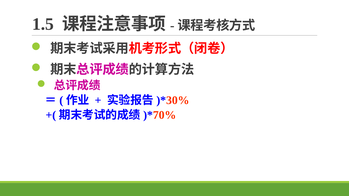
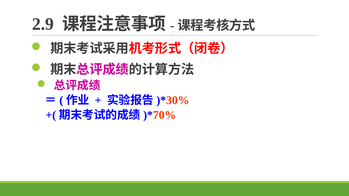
1.5: 1.5 -> 2.9
